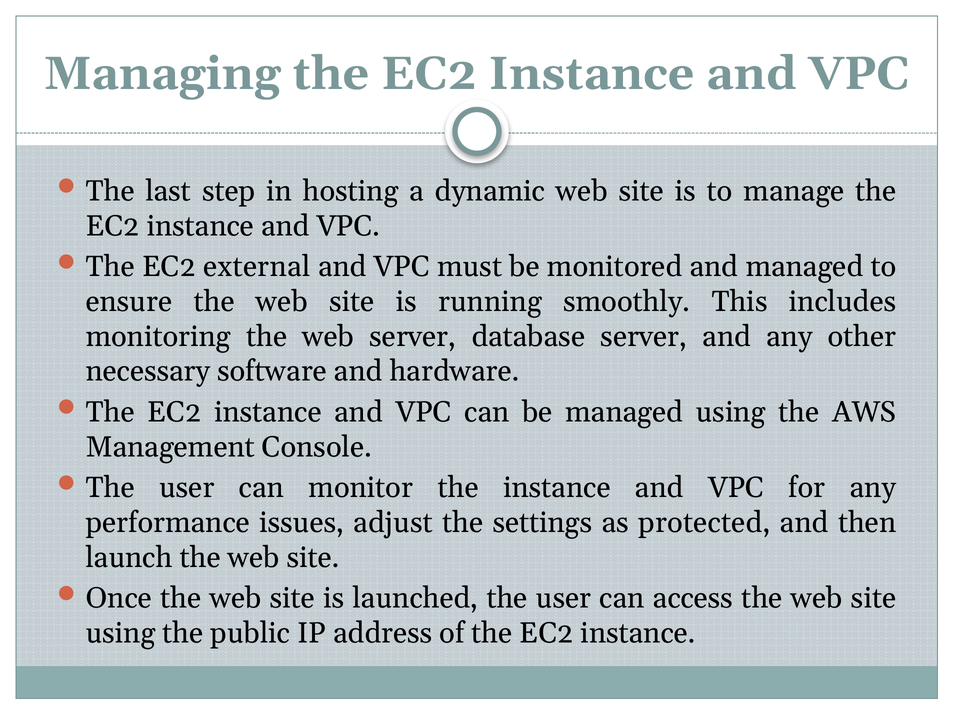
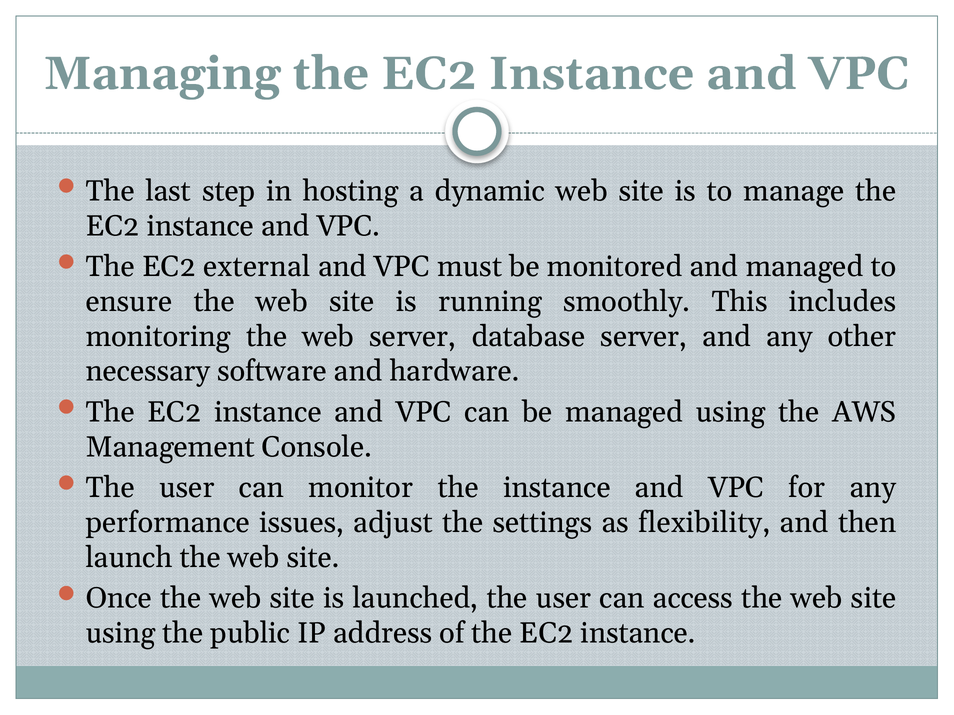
protected: protected -> flexibility
